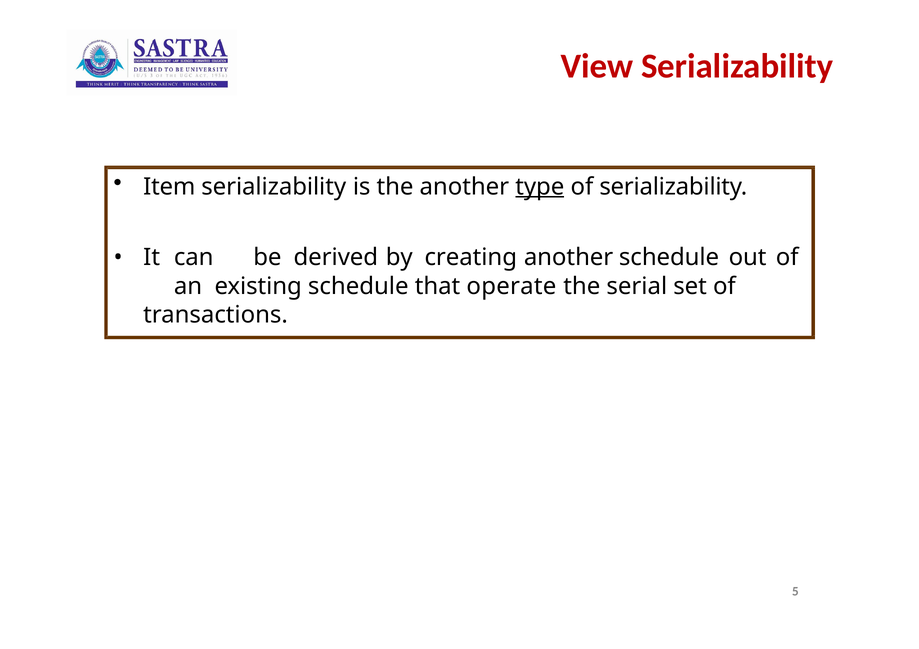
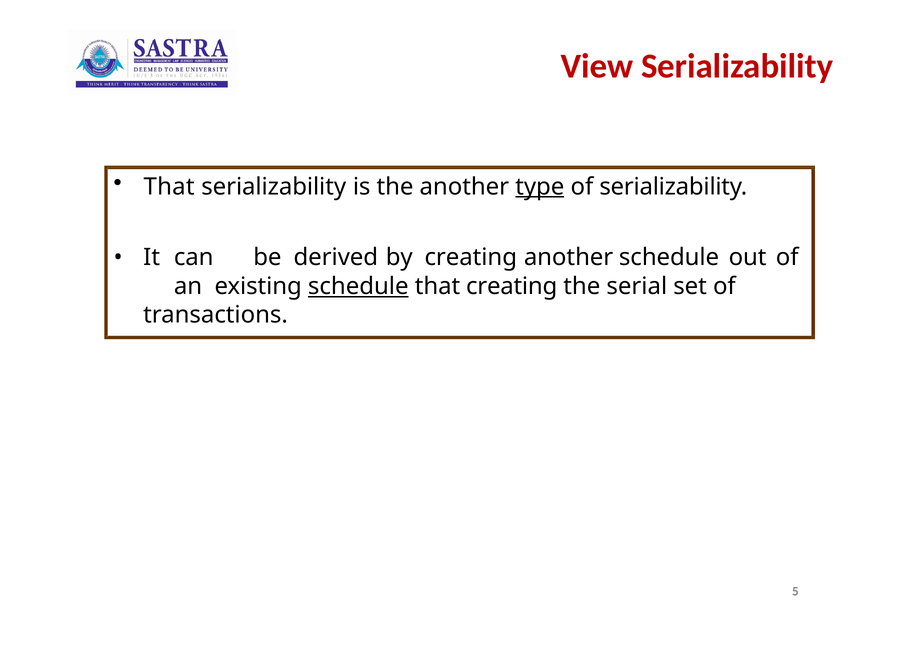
Item at (169, 187): Item -> That
schedule underline: none -> present
that operate: operate -> creating
